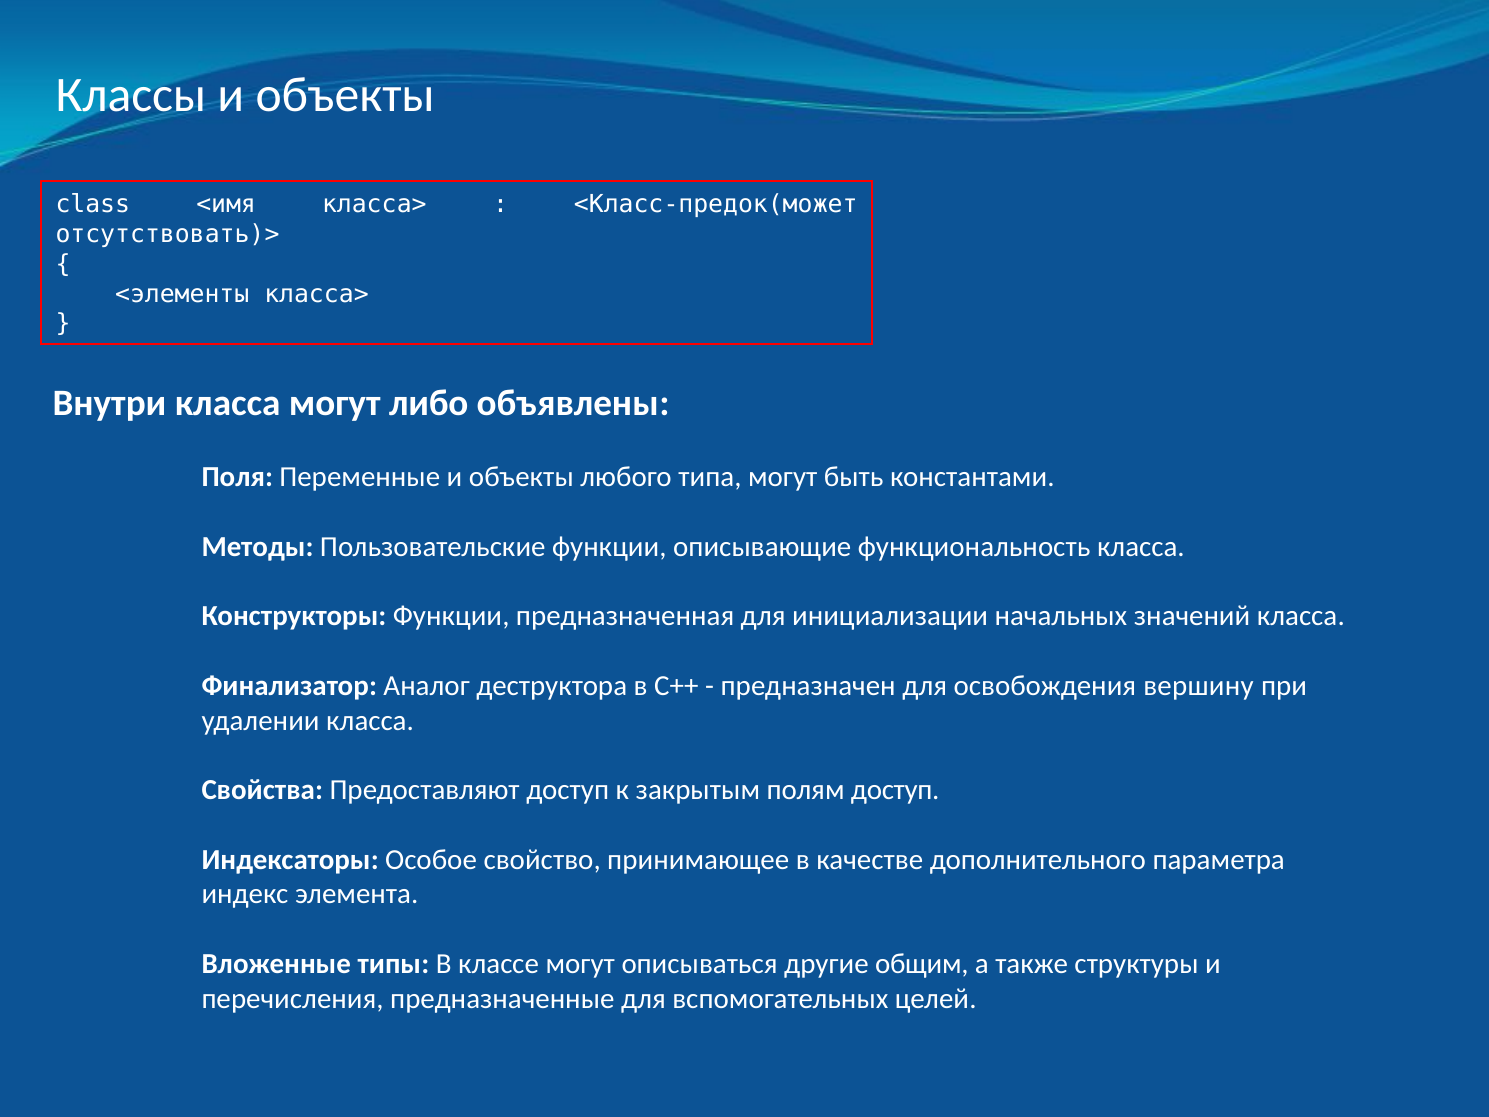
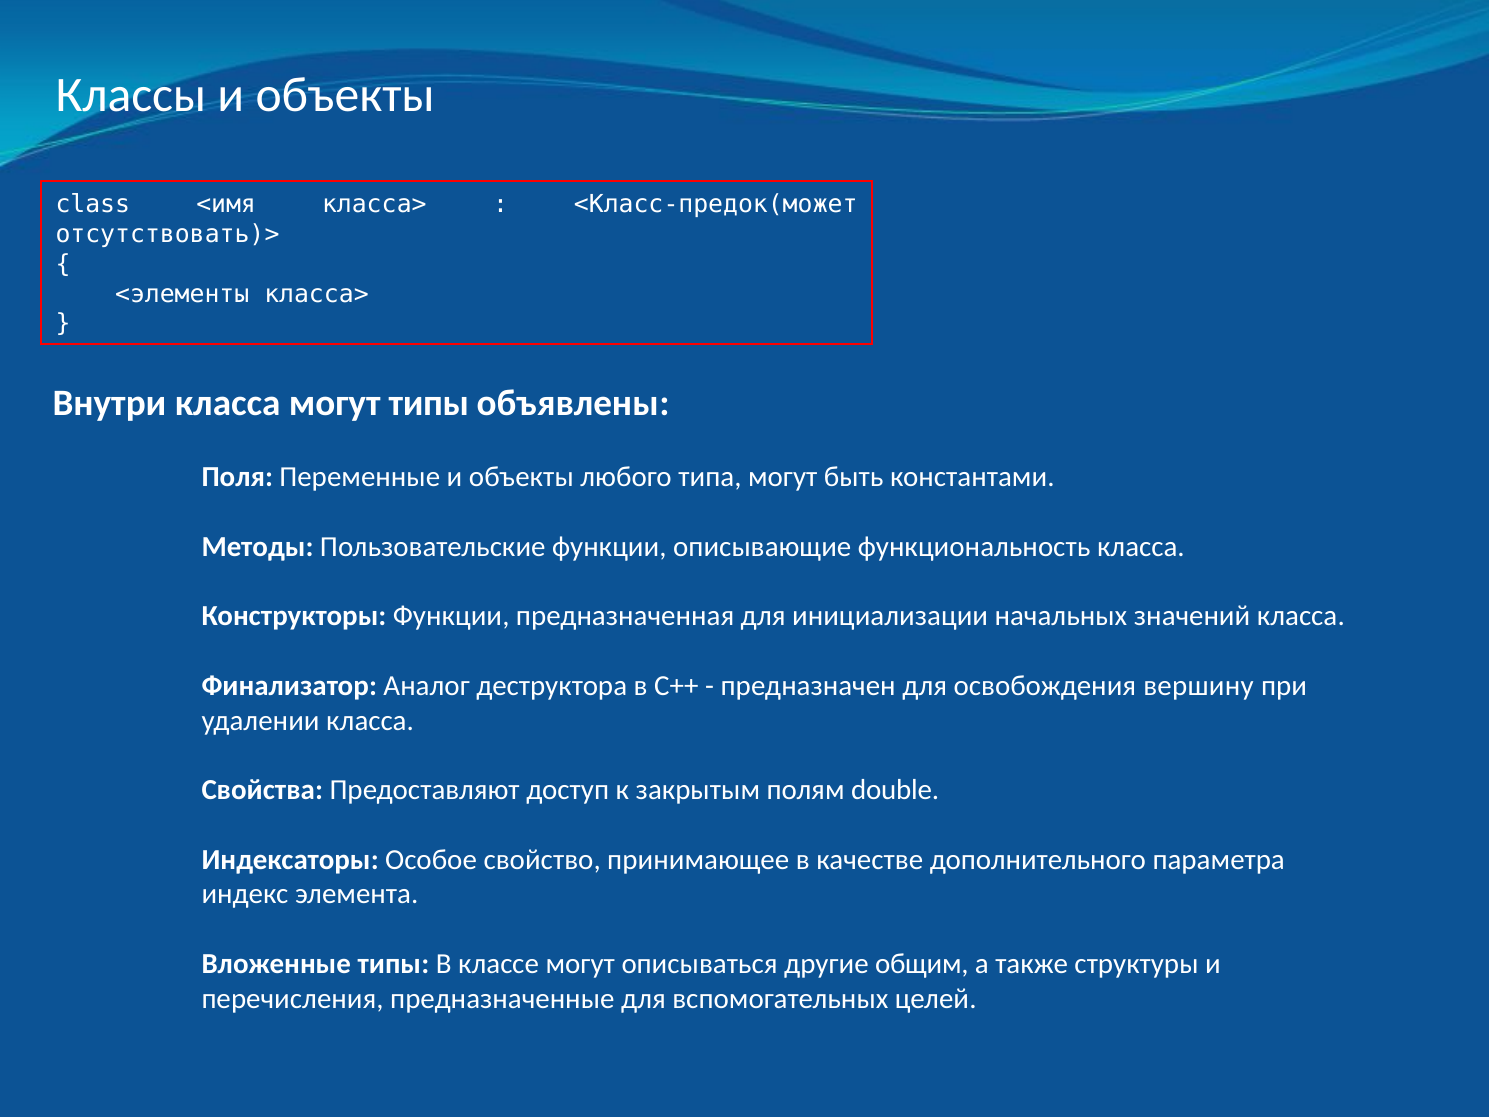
могут либо: либо -> типы
полям доступ: доступ -> double
